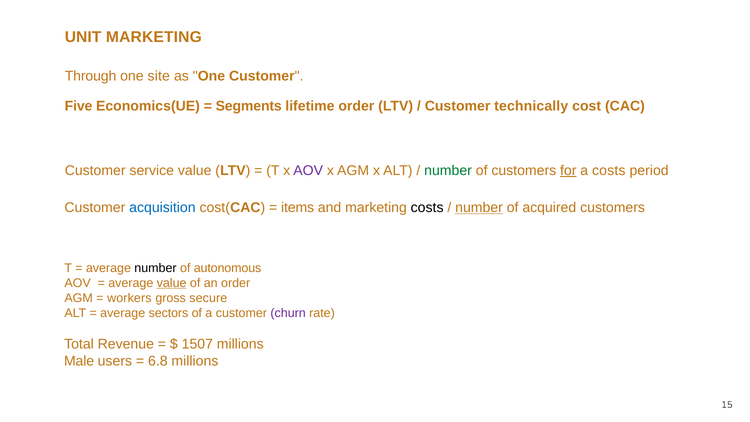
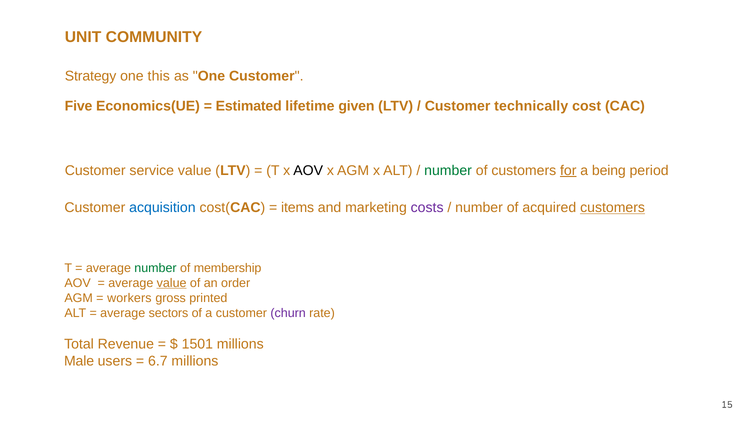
UNIT MARKETING: MARKETING -> COMMUNITY
Through: Through -> Strategy
site: site -> this
Segments: Segments -> Estimated
lifetime order: order -> given
AOV at (308, 170) colour: purple -> black
a costs: costs -> being
costs at (427, 208) colour: black -> purple
number at (479, 208) underline: present -> none
customers at (613, 208) underline: none -> present
number at (155, 268) colour: black -> green
autonomous: autonomous -> membership
secure: secure -> printed
1507: 1507 -> 1501
6.8: 6.8 -> 6.7
